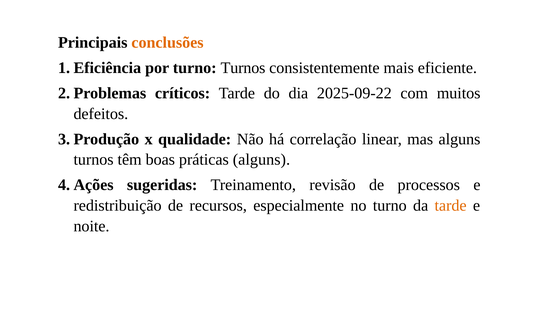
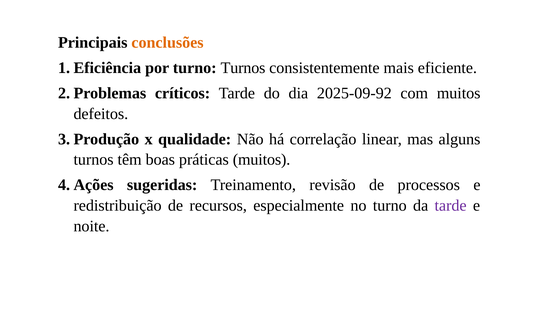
2025-09-22: 2025-09-22 -> 2025-09-92
práticas alguns: alguns -> muitos
tarde at (451, 206) colour: orange -> purple
